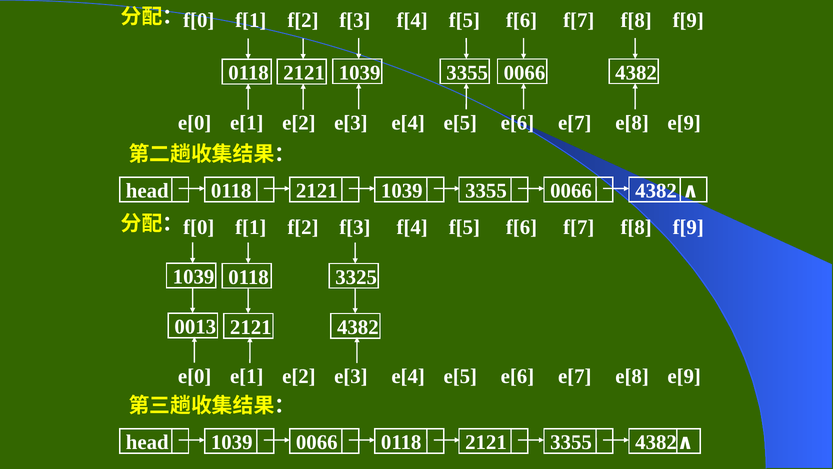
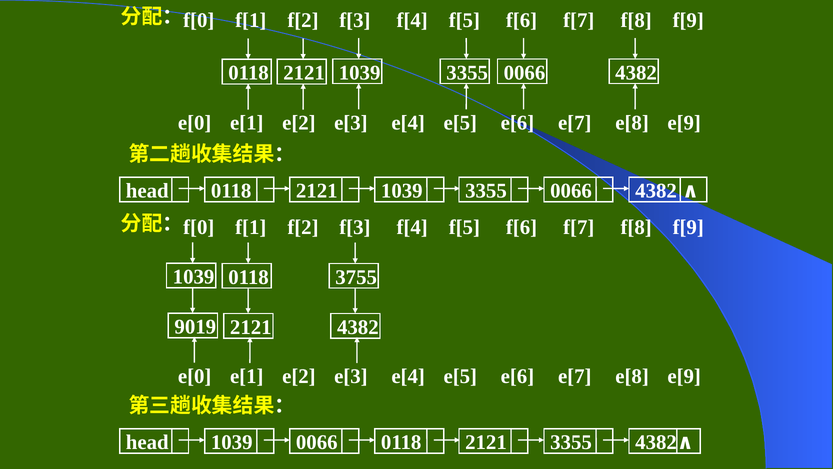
3325: 3325 -> 3755
0013: 0013 -> 9019
